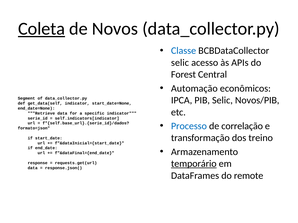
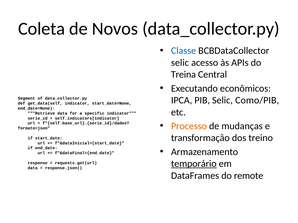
Coleta underline: present -> none
Forest: Forest -> Treina
Automação: Automação -> Executando
Novos/PIB: Novos/PIB -> Como/PIB
Processo colour: blue -> orange
correlação: correlação -> mudanças
